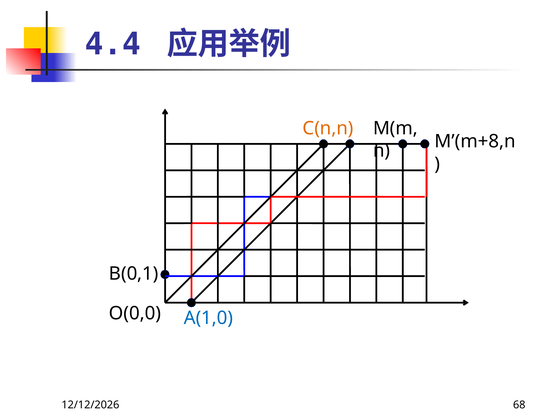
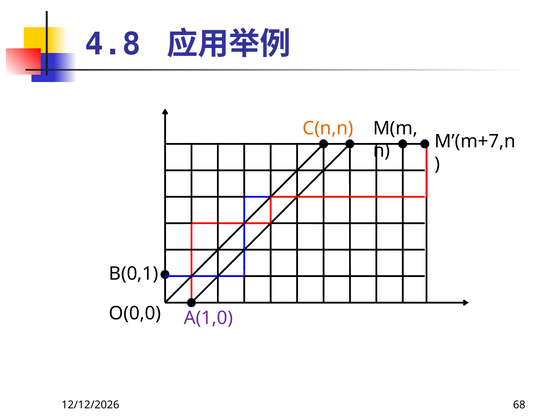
4.4: 4.4 -> 4.8
M’(m+8,n: M’(m+8,n -> M’(m+7,n
A(1,0 colour: blue -> purple
